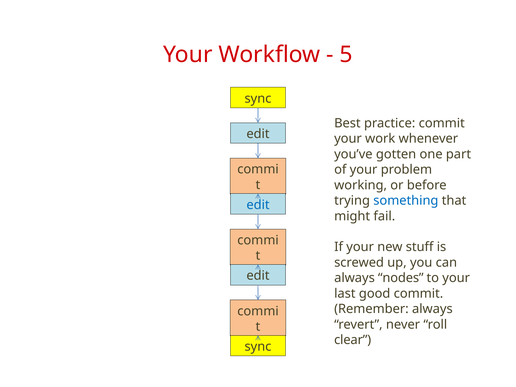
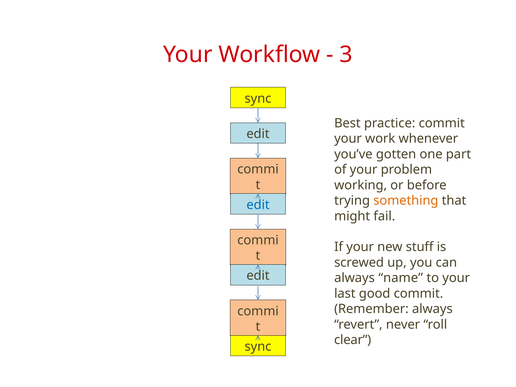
5: 5 -> 3
something colour: blue -> orange
nodes: nodes -> name
